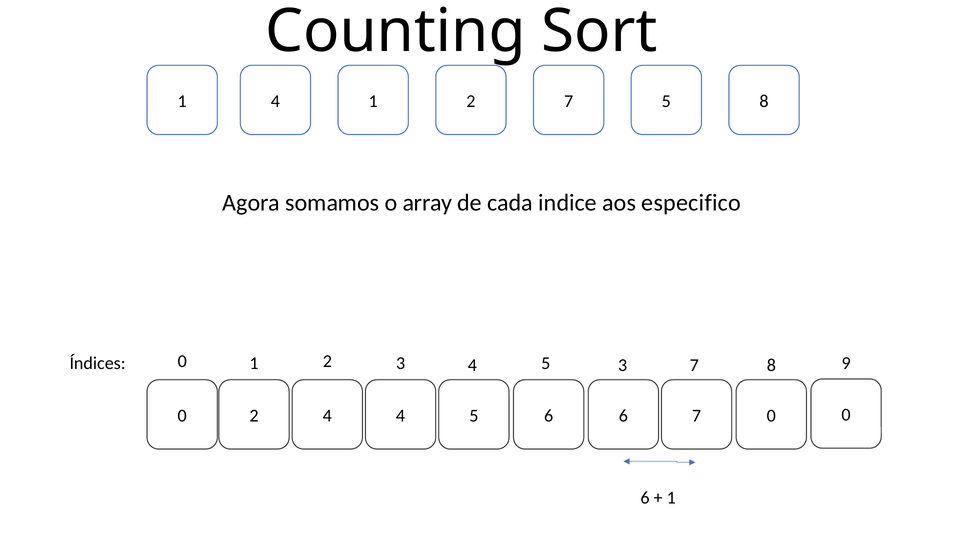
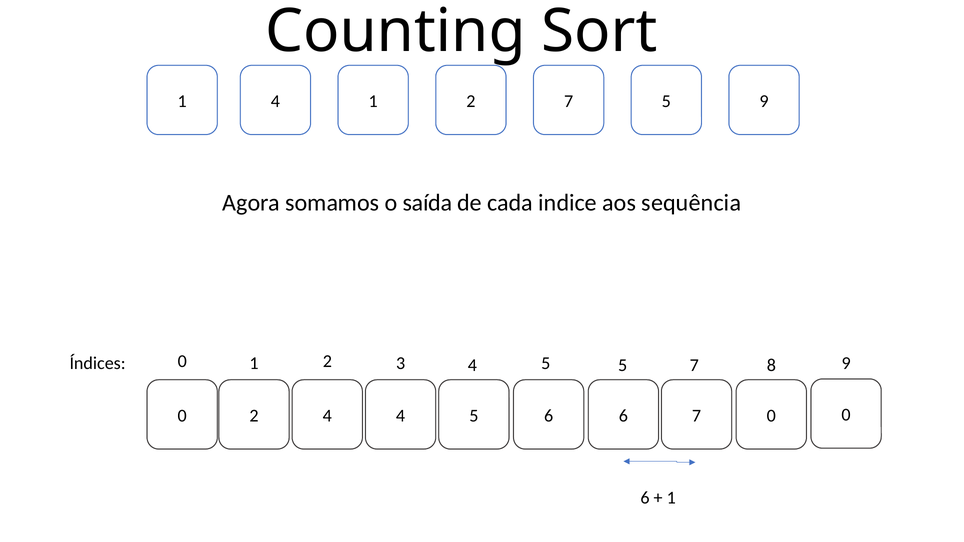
5 8: 8 -> 9
array: array -> saída
especifico: especifico -> sequência
5 3: 3 -> 5
